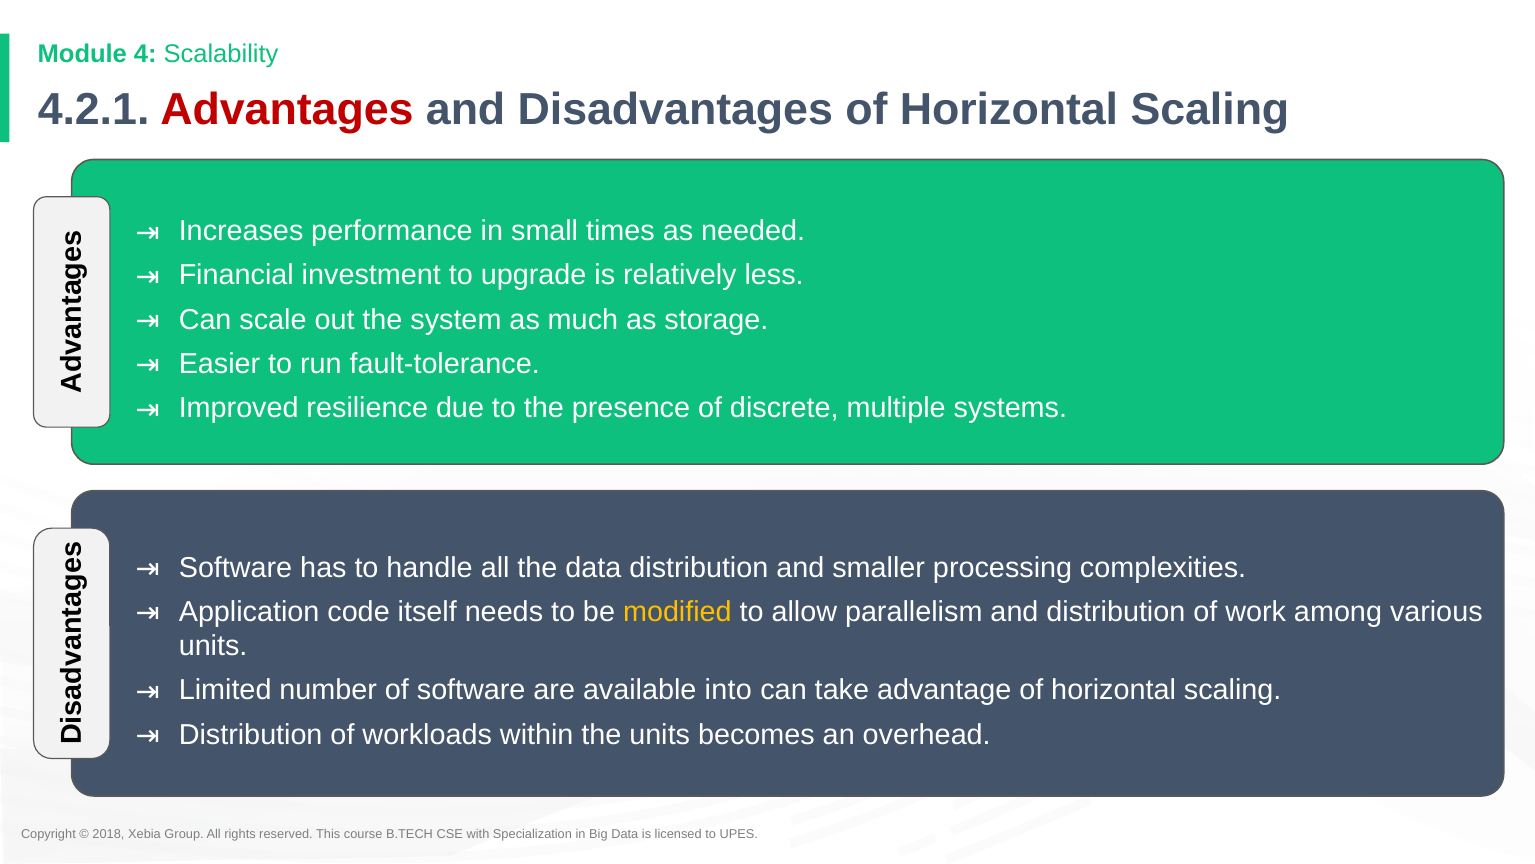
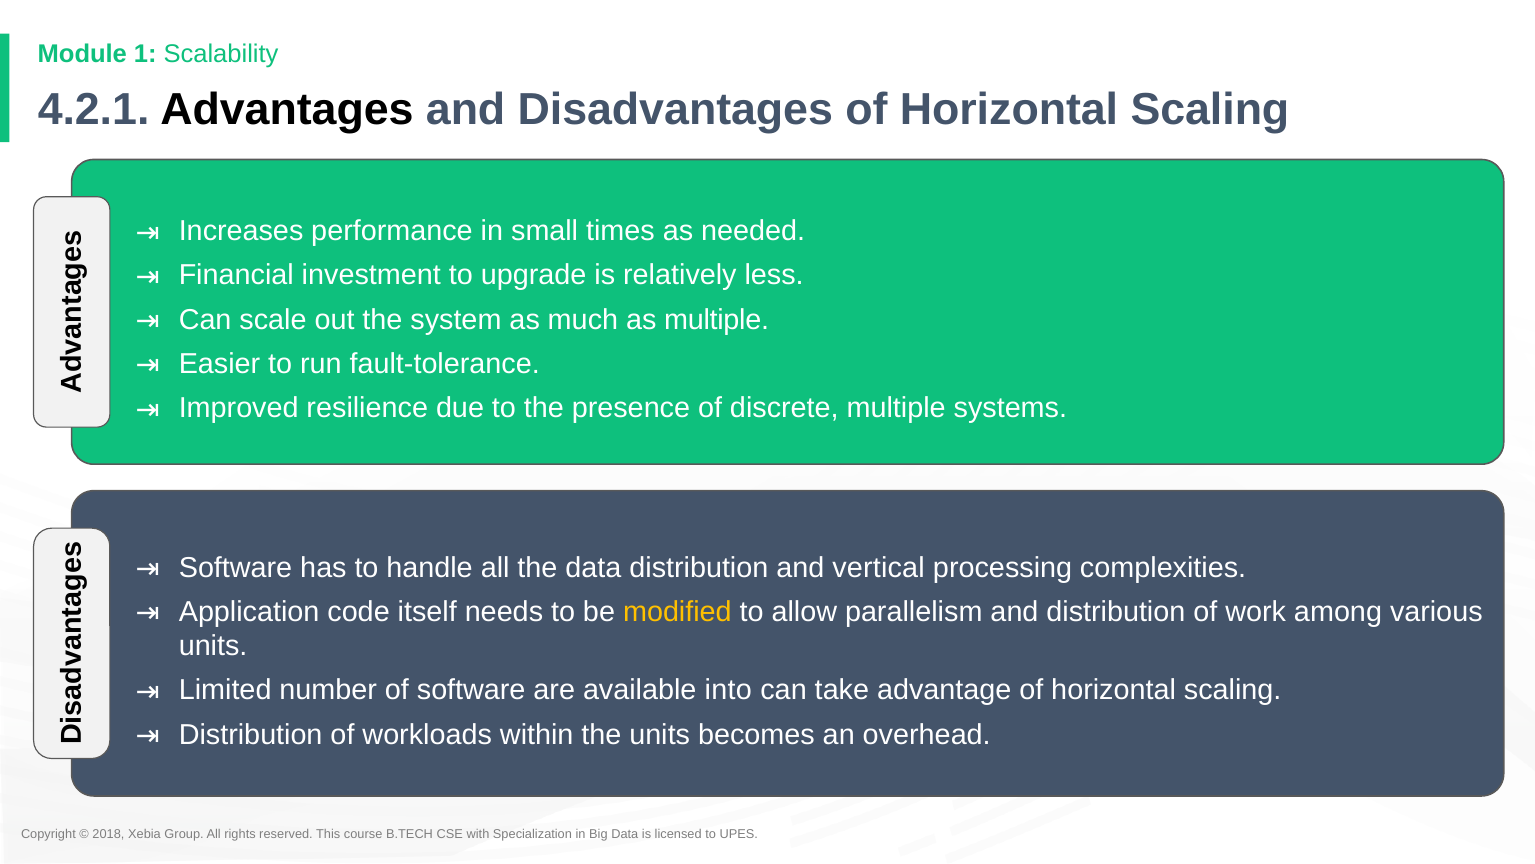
4: 4 -> 1
Advantages colour: red -> black
as storage: storage -> multiple
smaller: smaller -> vertical
